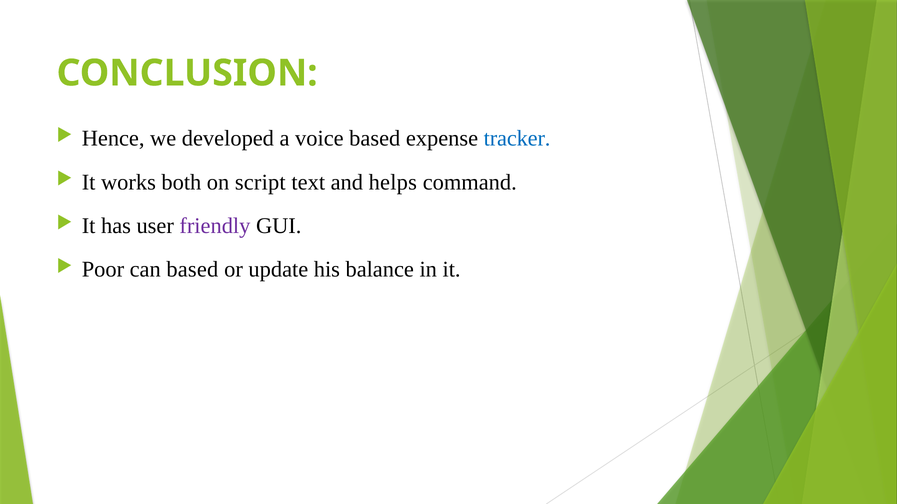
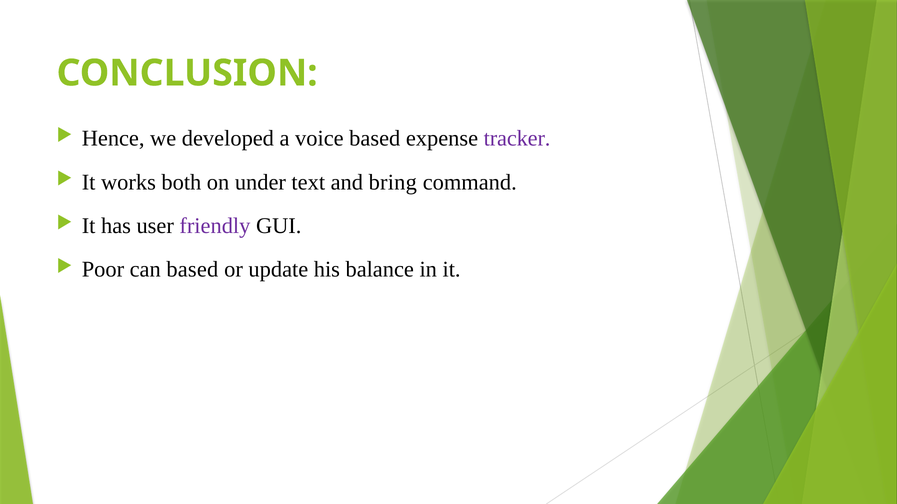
tracker colour: blue -> purple
script: script -> under
helps: helps -> bring
